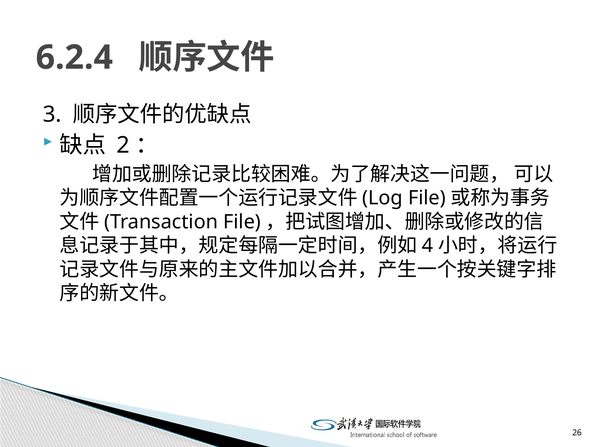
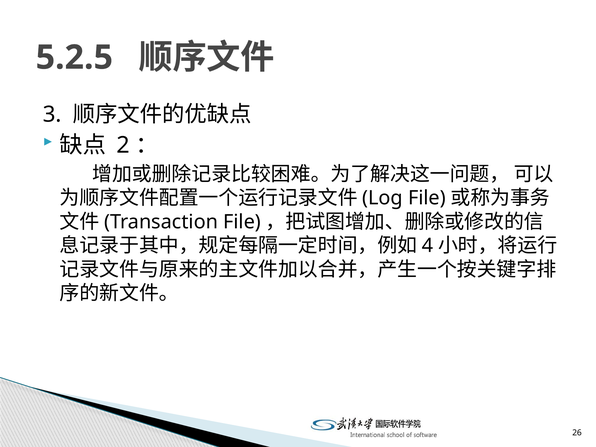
6.2.4: 6.2.4 -> 5.2.5
